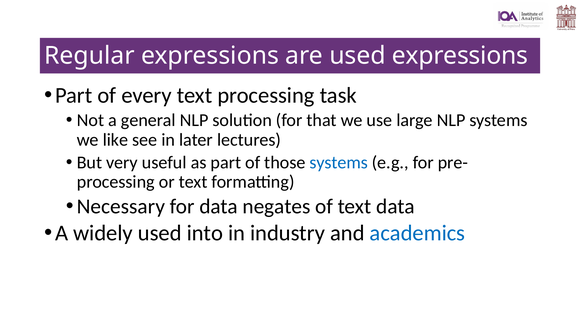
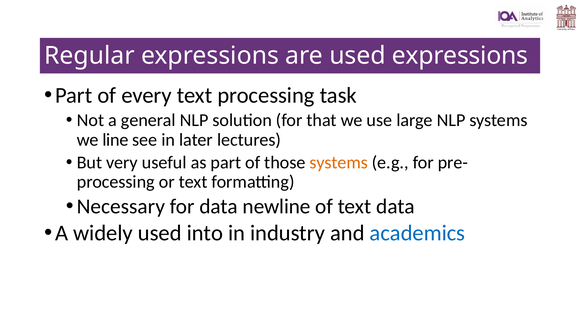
like: like -> line
systems at (339, 163) colour: blue -> orange
negates: negates -> newline
